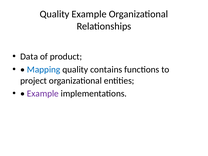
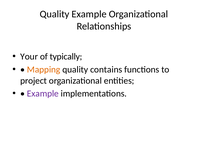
Data: Data -> Your
product: product -> typically
Mapping colour: blue -> orange
